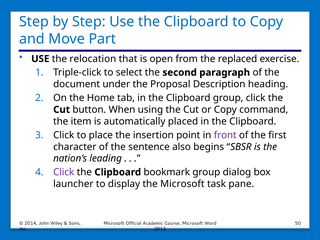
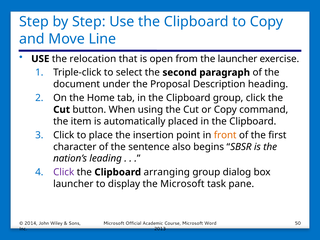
Part: Part -> Line
the replaced: replaced -> launcher
front colour: purple -> orange
bookmark: bookmark -> arranging
